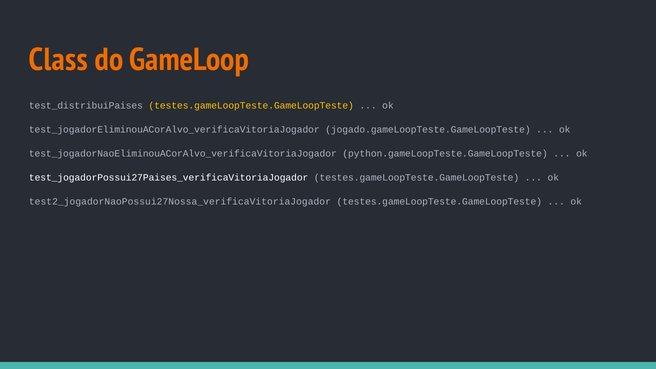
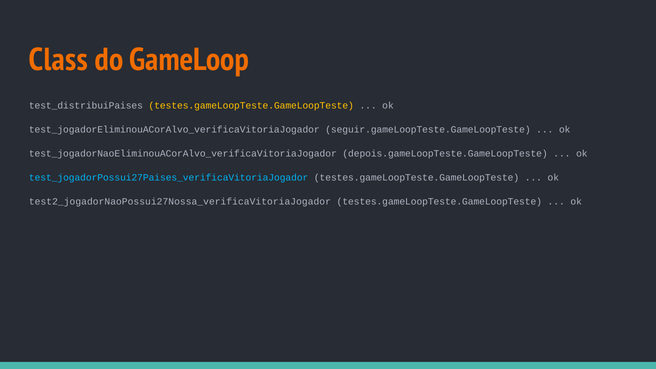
jogado.gameLoopTeste.GameLoopTeste: jogado.gameLoopTeste.GameLoopTeste -> seguir.gameLoopTeste.GameLoopTeste
python.gameLoopTeste.GameLoopTeste: python.gameLoopTeste.GameLoopTeste -> depois.gameLoopTeste.GameLoopTeste
test_jogadorPossui27Paises_verificaVitoriaJogador colour: white -> light blue
